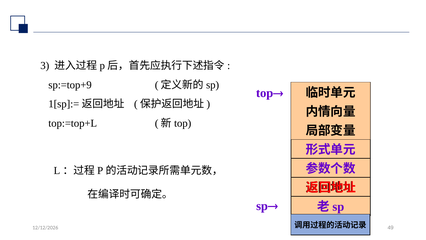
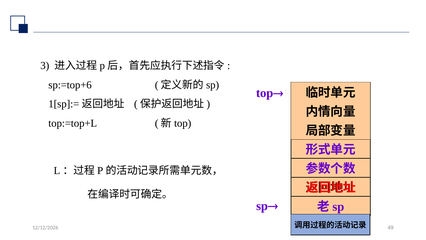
sp:=top+9: sp:=top+9 -> sp:=top+6
